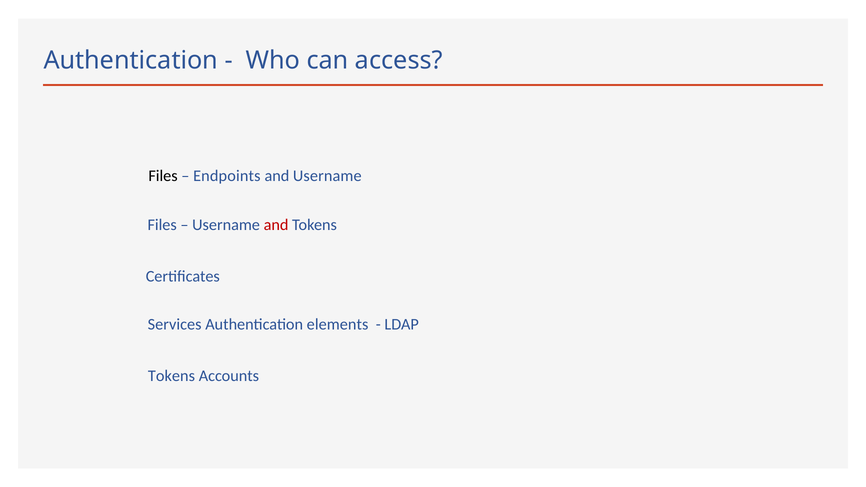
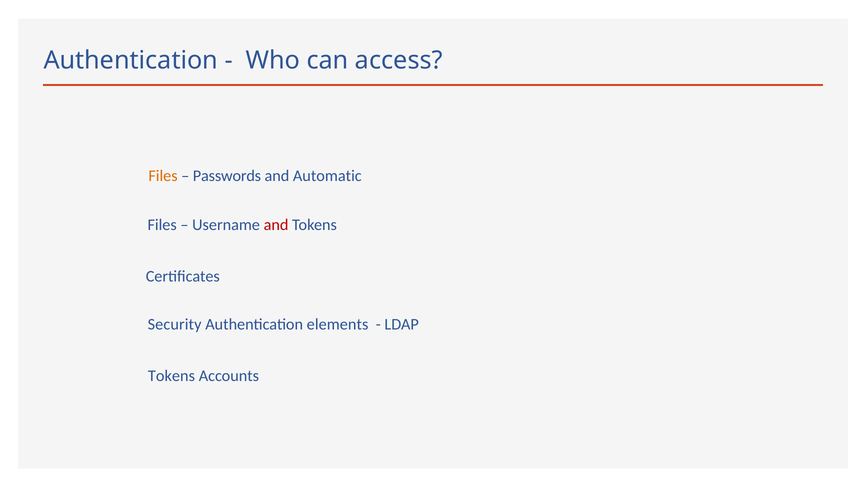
Files at (163, 176) colour: black -> orange
Endpoints: Endpoints -> Passwords
and Username: Username -> Automatic
Services: Services -> Security
